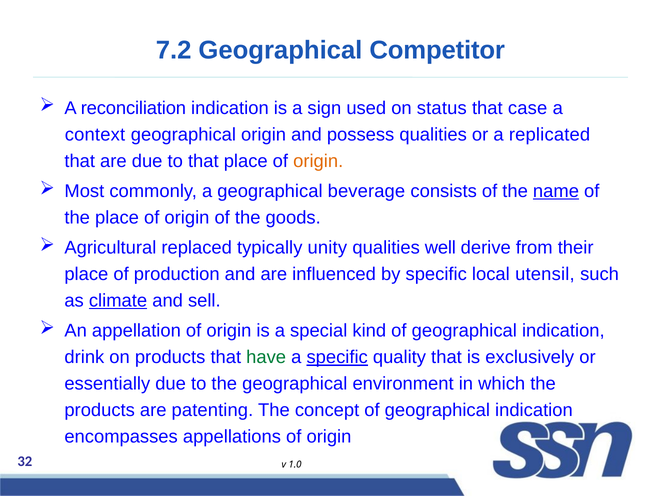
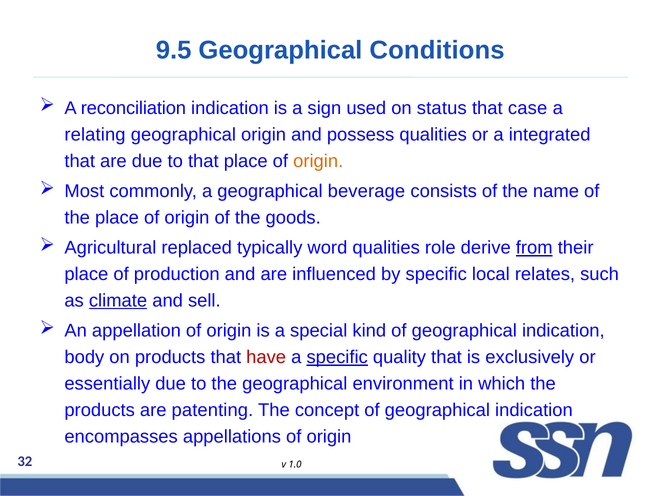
7.2: 7.2 -> 9.5
Competitor: Competitor -> Conditions
context: context -> relating
replicated: replicated -> integrated
name underline: present -> none
unity: unity -> word
well: well -> role
from underline: none -> present
utensil: utensil -> relates
drink: drink -> body
have colour: green -> red
